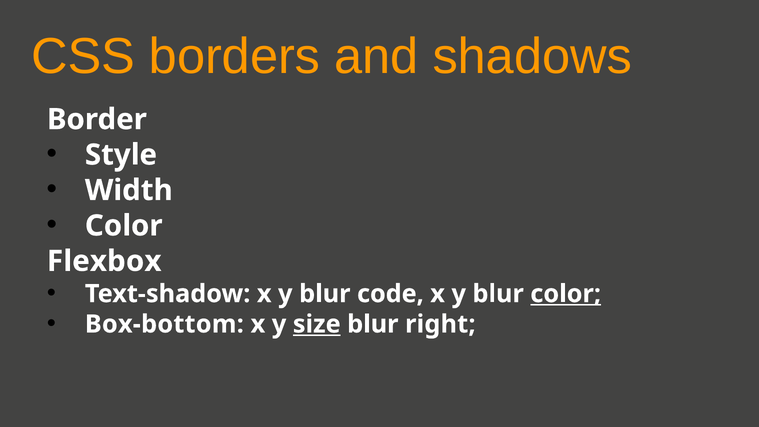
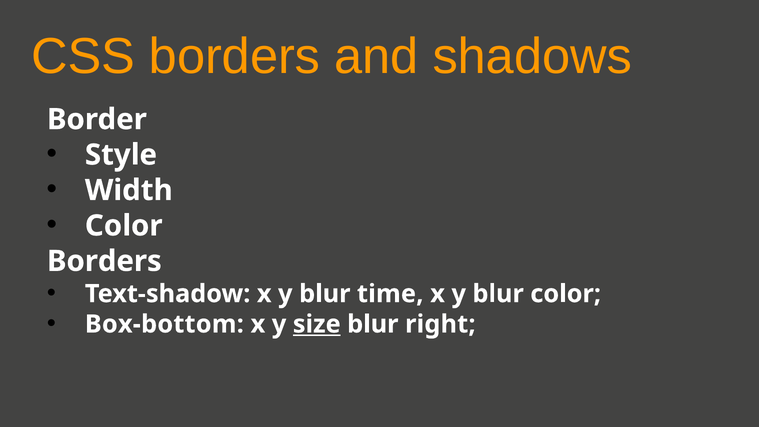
Flexbox at (104, 261): Flexbox -> Borders
code: code -> time
color at (566, 294) underline: present -> none
